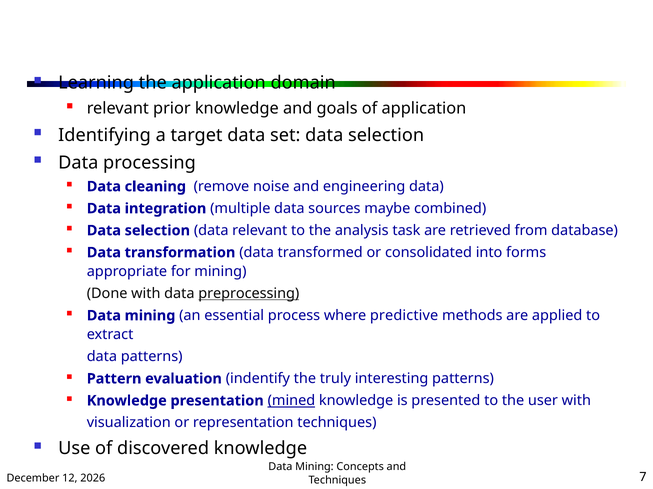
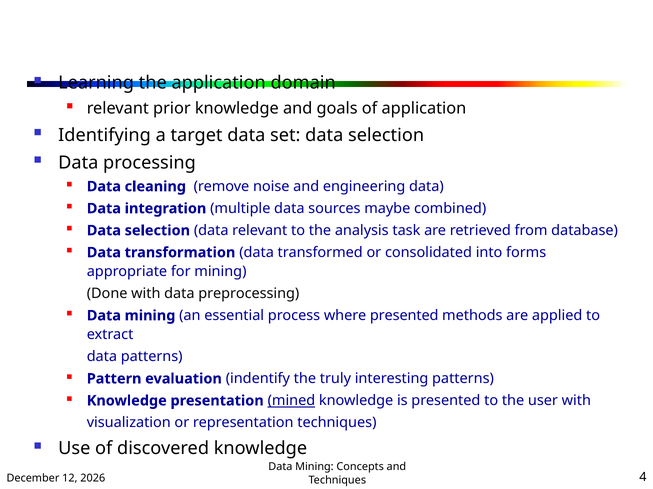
preprocessing underline: present -> none
where predictive: predictive -> presented
7: 7 -> 4
